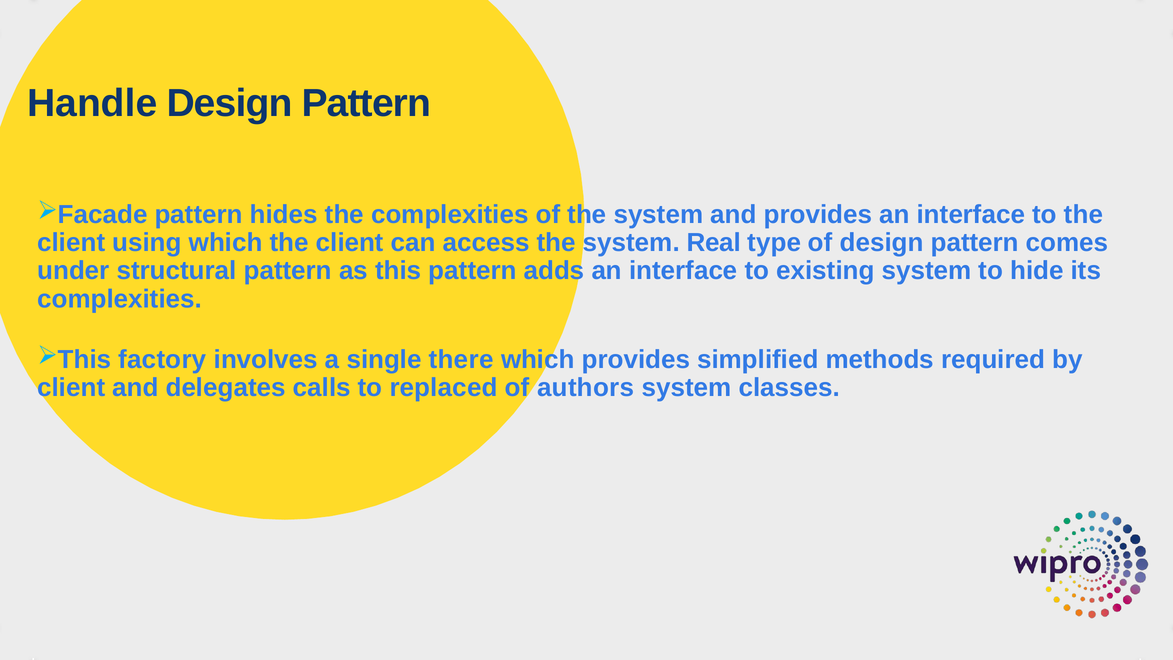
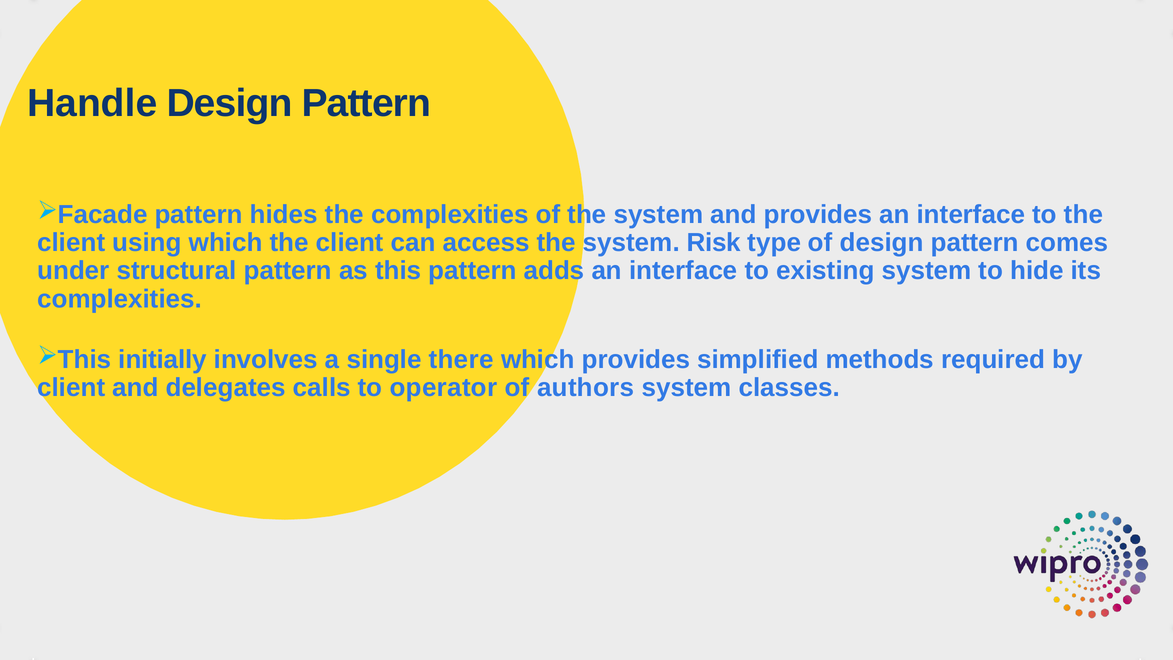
Real: Real -> Risk
factory: factory -> initially
replaced: replaced -> operator
